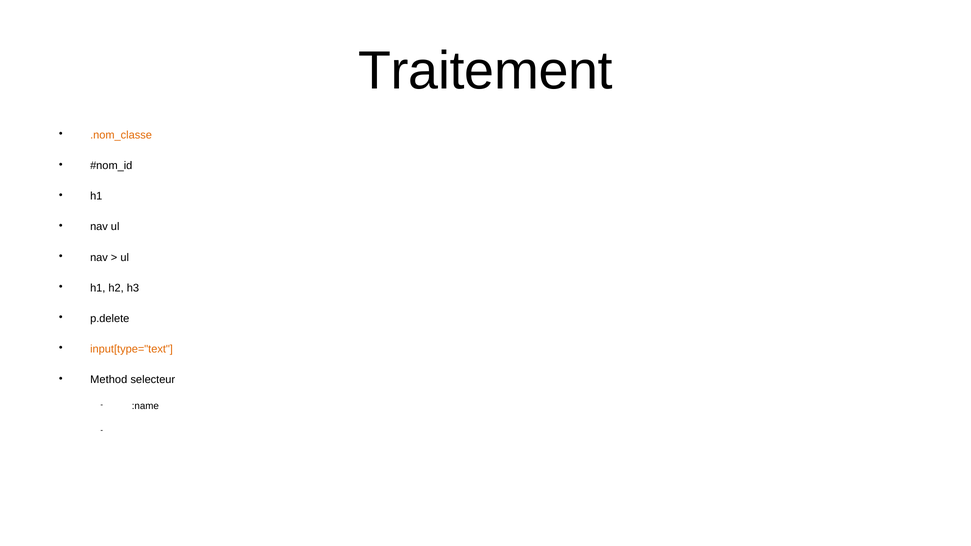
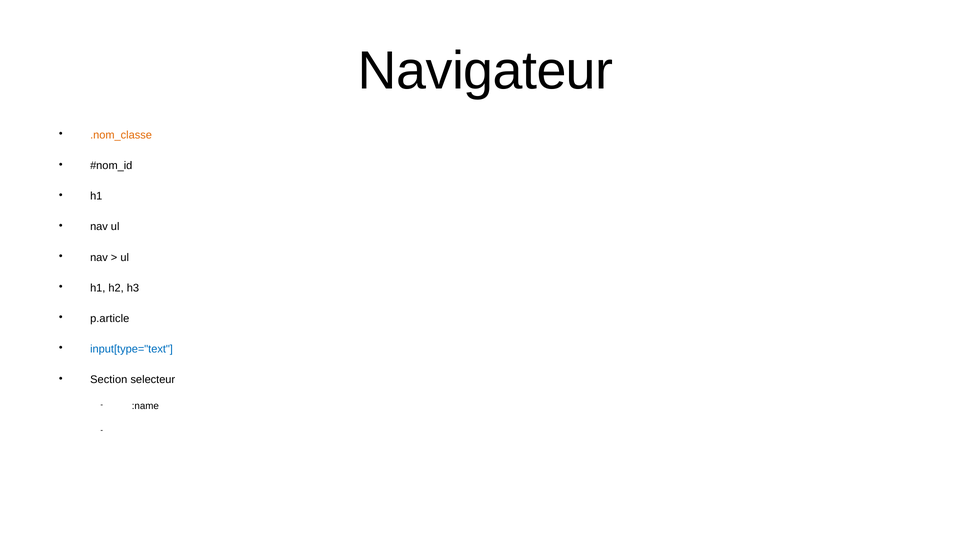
Traitement: Traitement -> Navigateur
p.delete: p.delete -> p.article
input[type="text colour: orange -> blue
Method: Method -> Section
